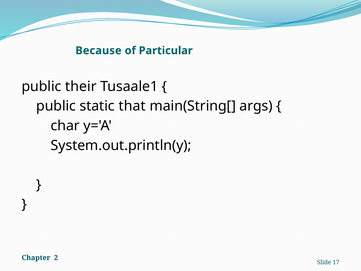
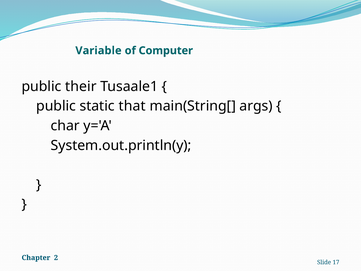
Because: Because -> Variable
Particular: Particular -> Computer
